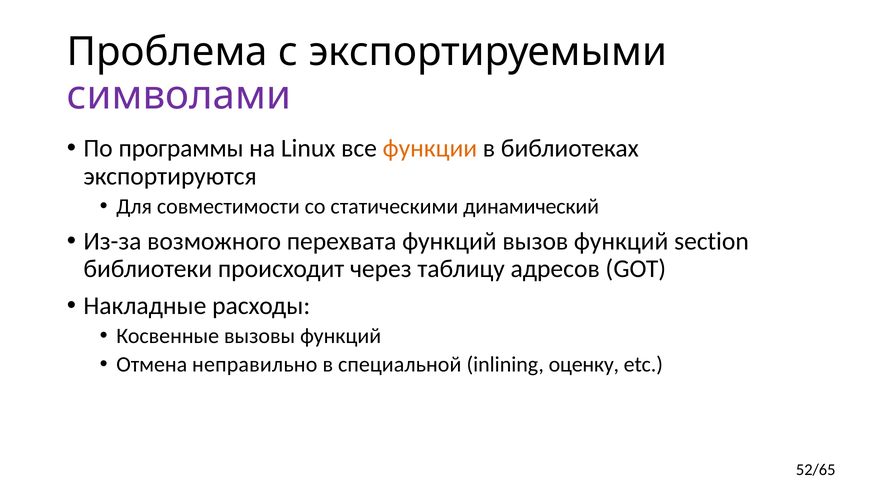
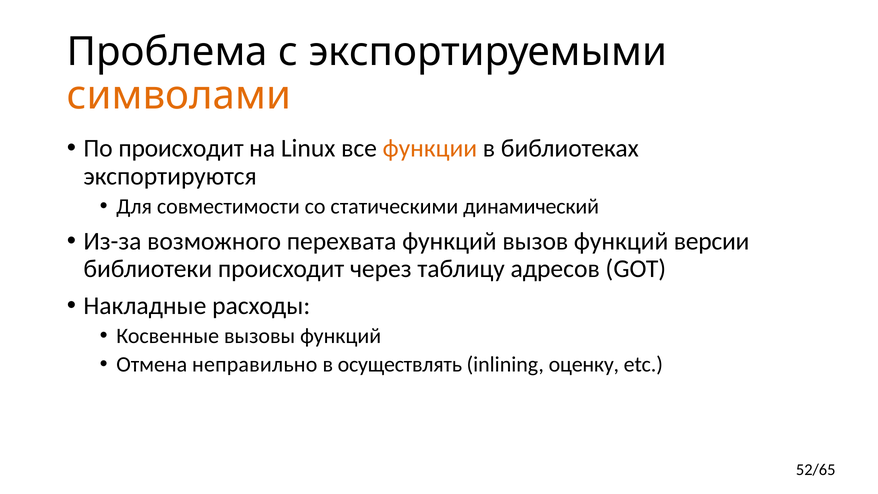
символами colour: purple -> orange
По программы: программы -> происходит
section: section -> версии
специальной: специальной -> осуществлять
